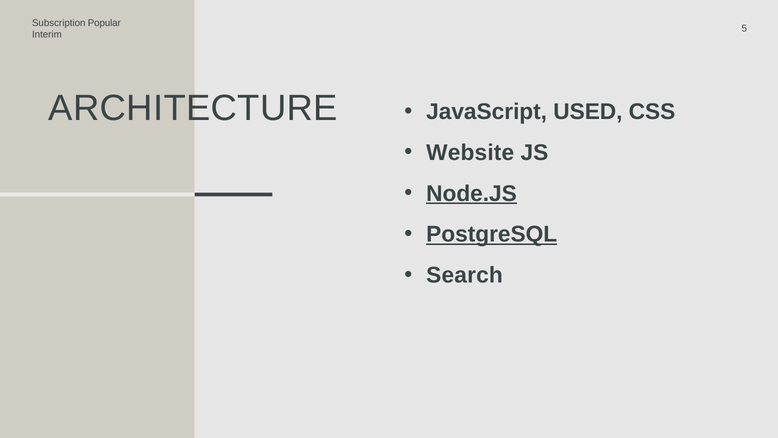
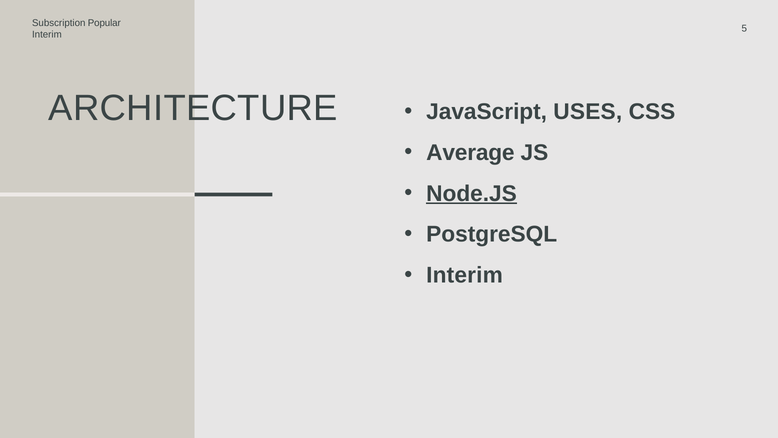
USED: USED -> USES
Website: Website -> Average
PostgreSQL underline: present -> none
Search at (465, 275): Search -> Interim
